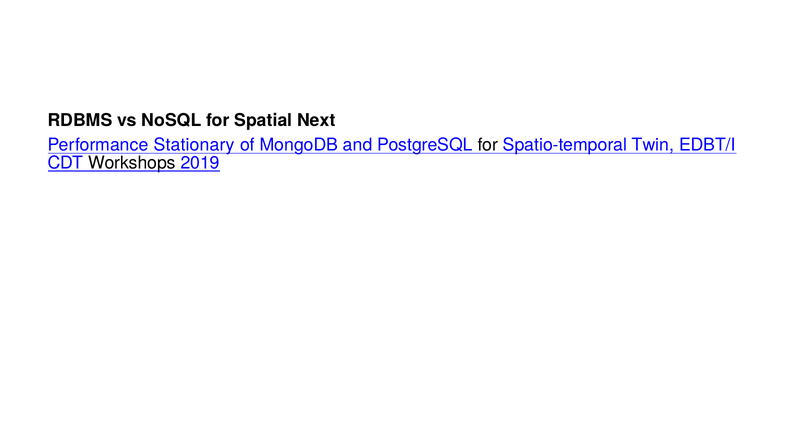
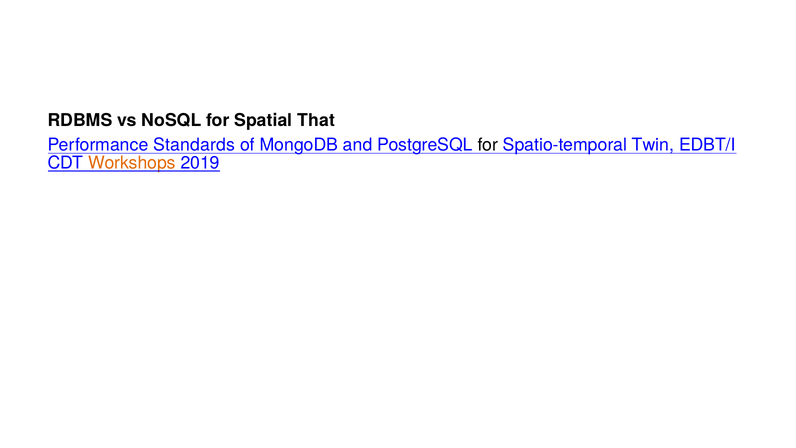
Next: Next -> That
Stationary: Stationary -> Standards
Workshops colour: black -> orange
